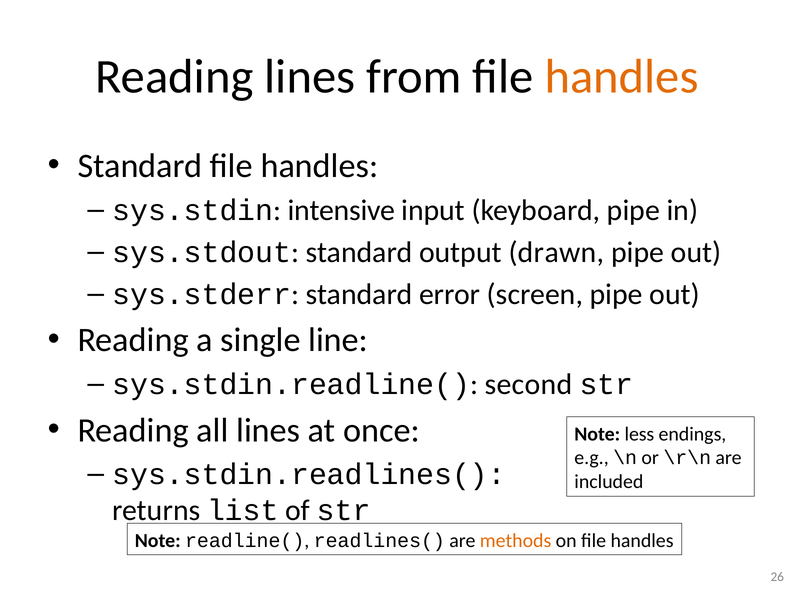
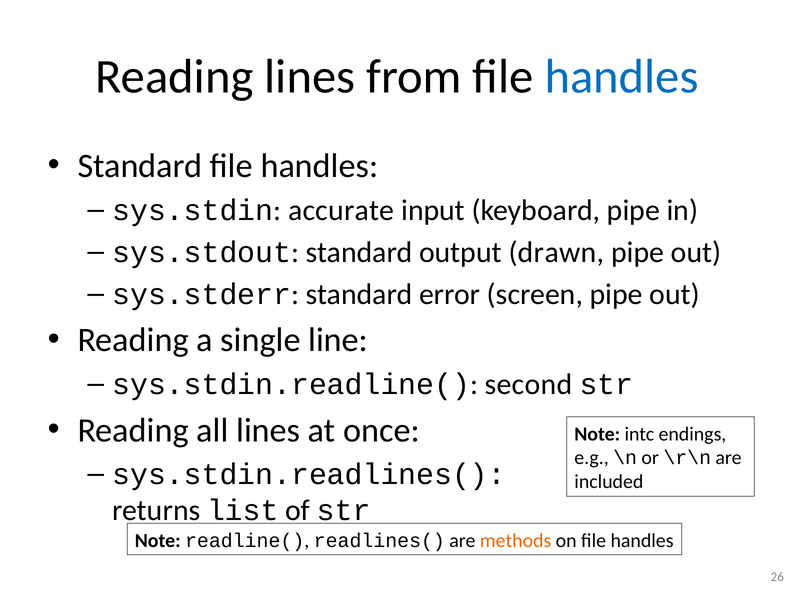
handles at (622, 77) colour: orange -> blue
intensive: intensive -> accurate
less: less -> intc
